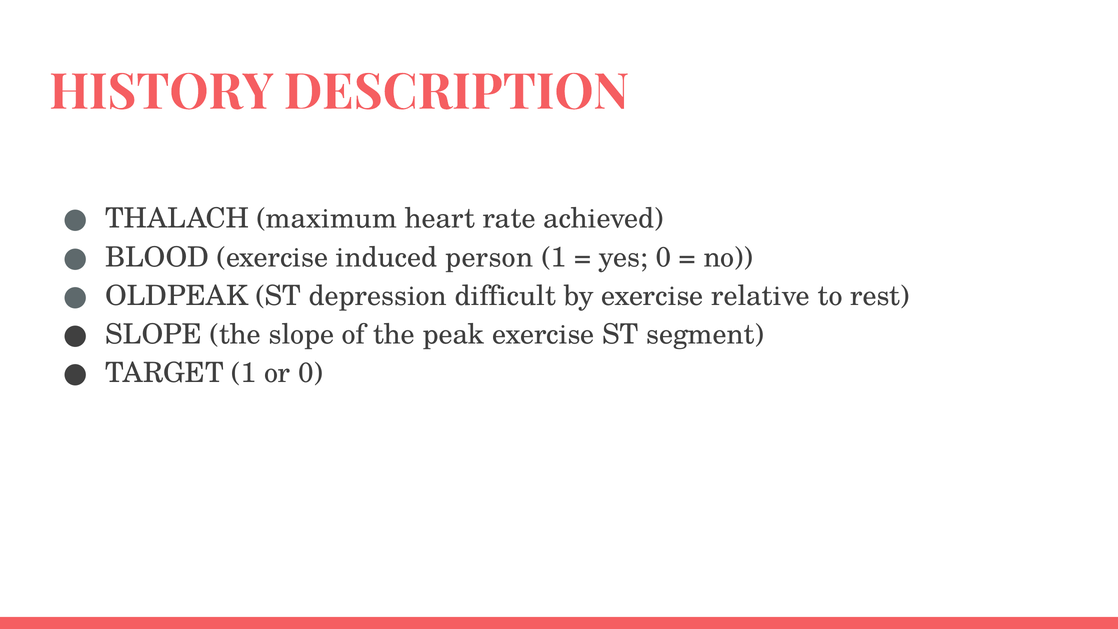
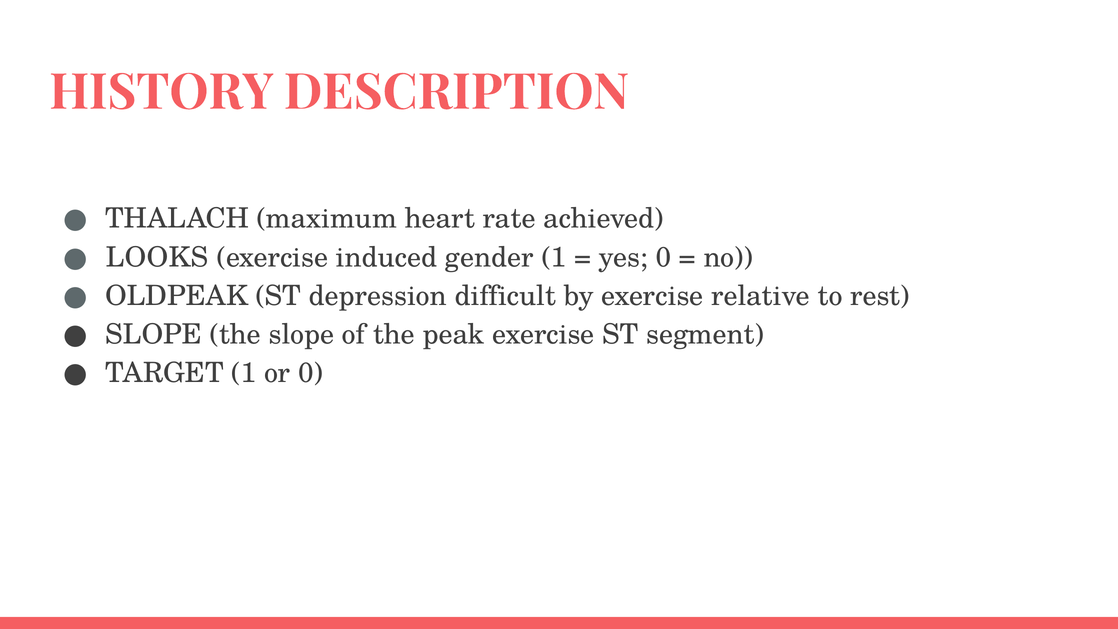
BLOOD: BLOOD -> LOOKS
person: person -> gender
